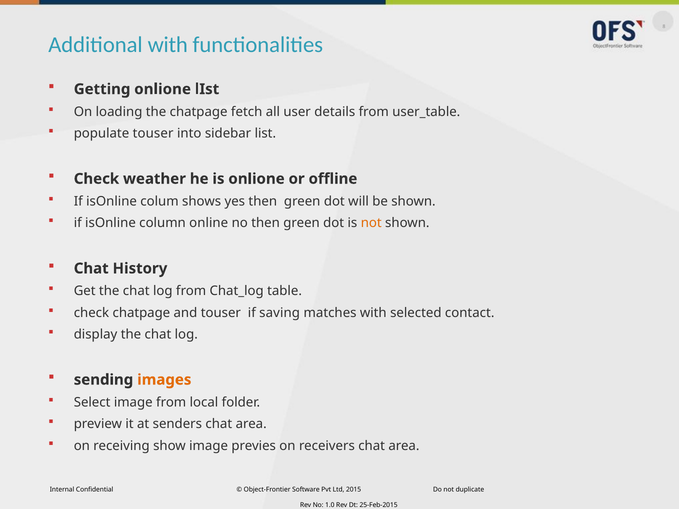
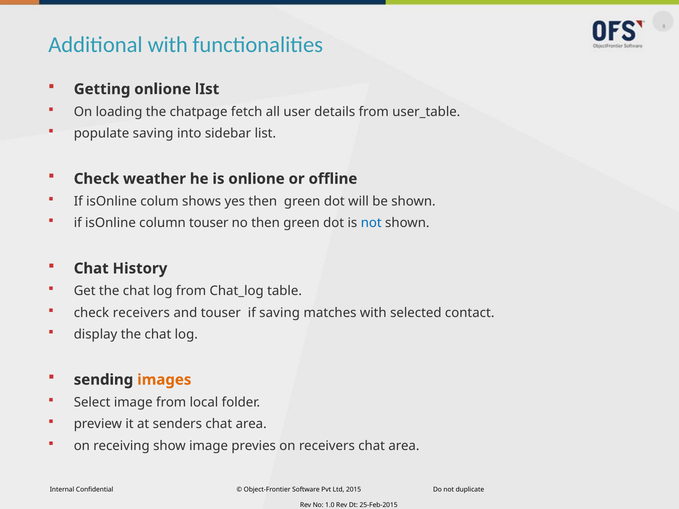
populate touser: touser -> saving
column online: online -> touser
not at (371, 223) colour: orange -> blue
check chatpage: chatpage -> receivers
